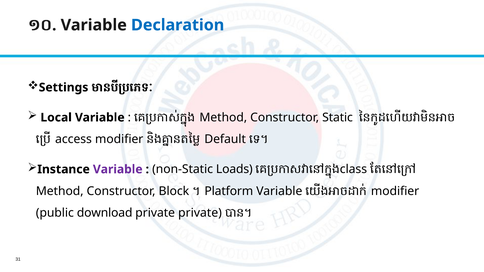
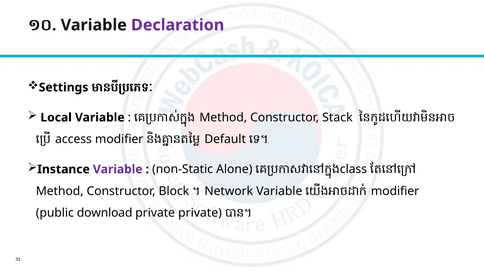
Declaration colour: blue -> purple
Static: Static -> Stack
Loads: Loads -> Alone
Platform: Platform -> Network
